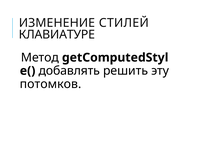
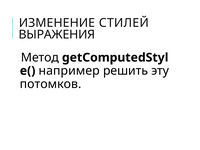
КЛАВИАТУРЕ: КЛАВИАТУРЕ -> ВЫРАЖЕНИЯ
добавлять: добавлять -> например
